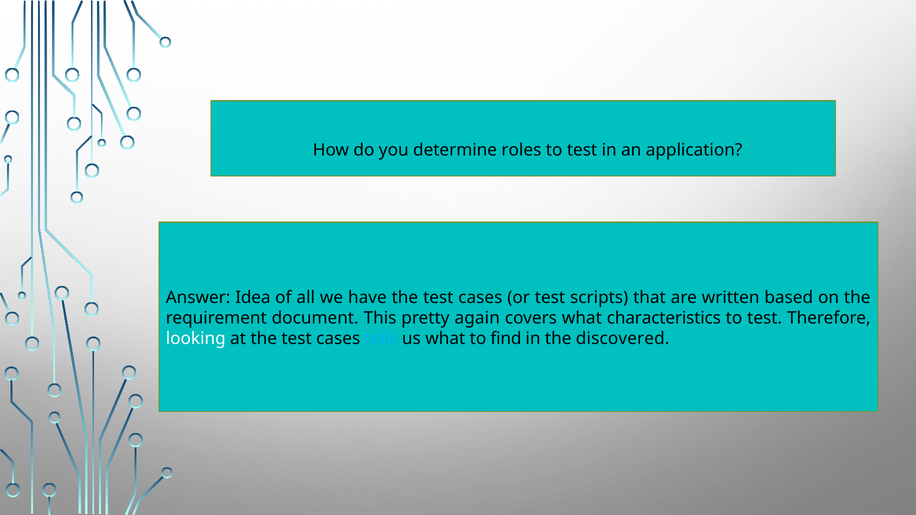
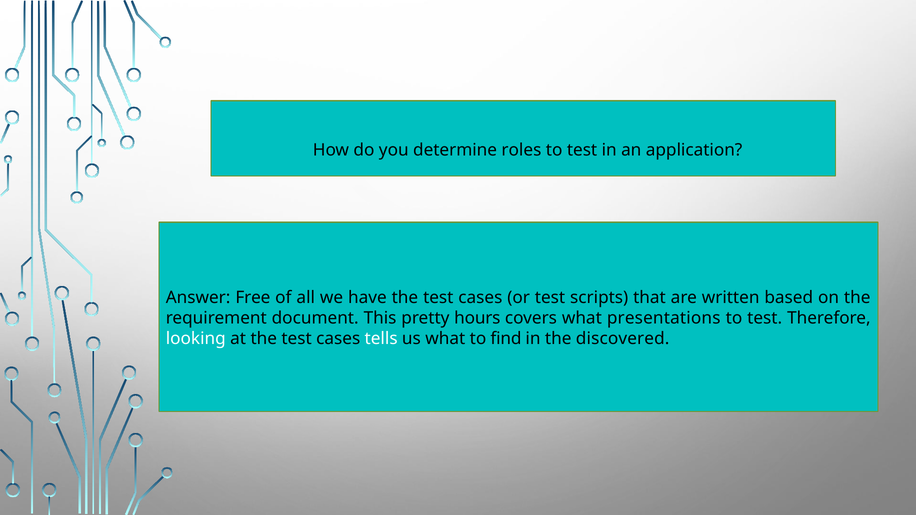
Idea: Idea -> Free
again: again -> hours
characteristics: characteristics -> presentations
tells colour: light blue -> white
